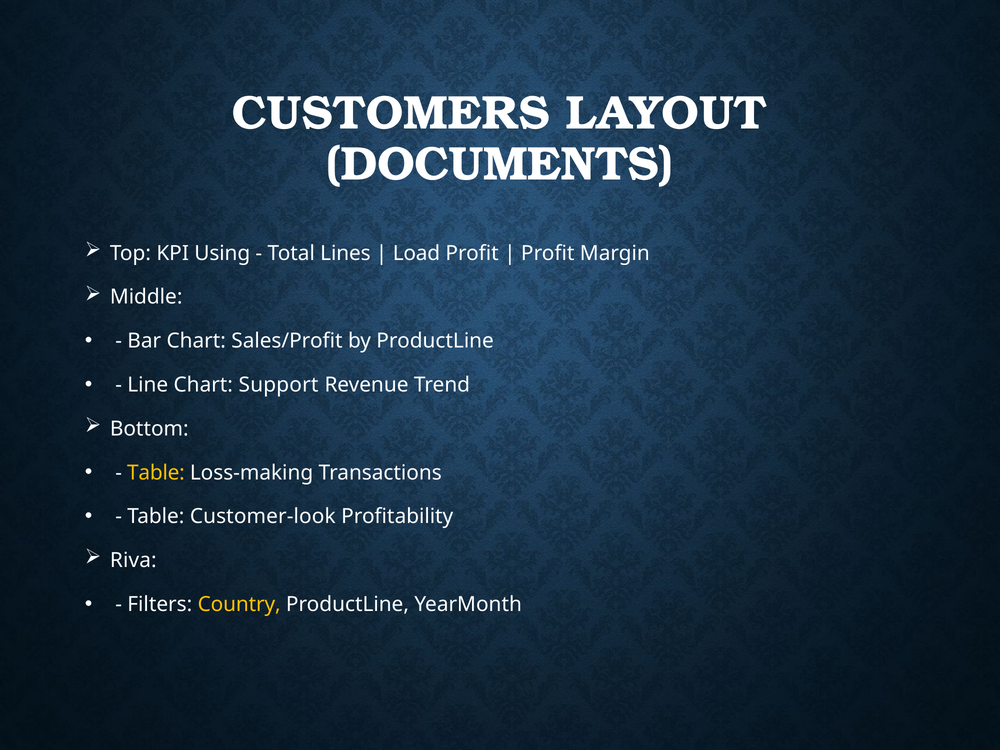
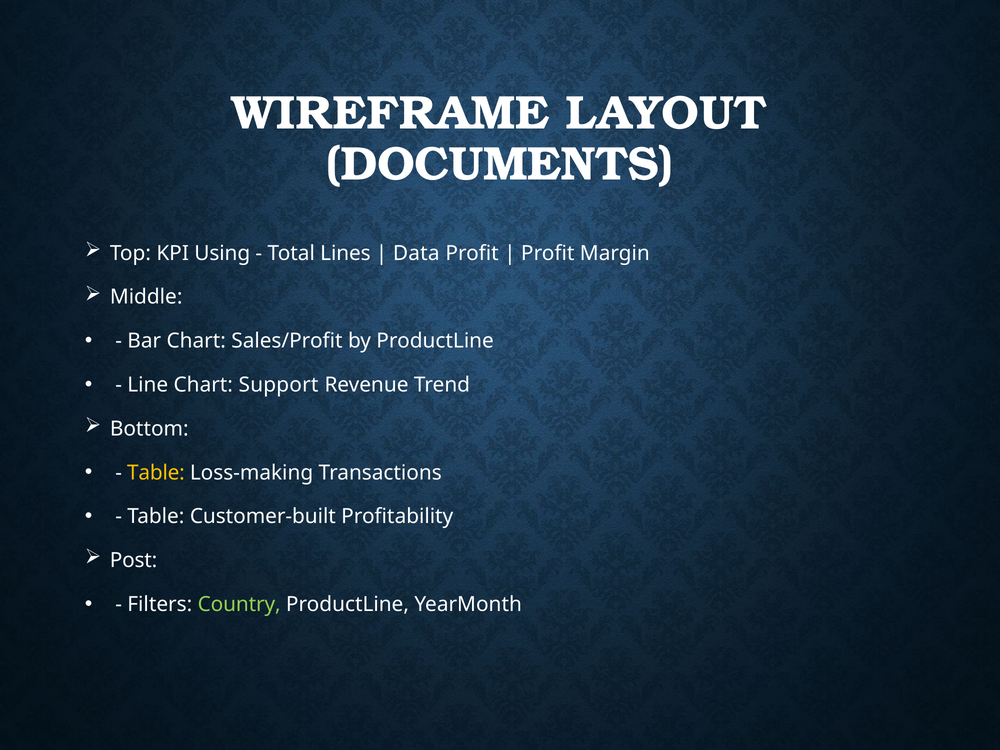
CUSTOMERS: CUSTOMERS -> WIREFRAME
Load: Load -> Data
Customer-look: Customer-look -> Customer-built
Riva: Riva -> Post
Country colour: yellow -> light green
